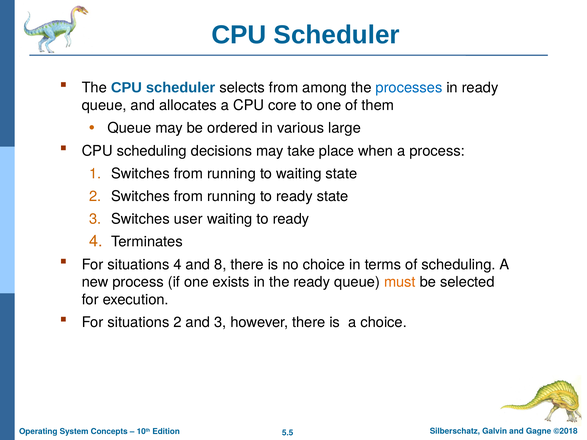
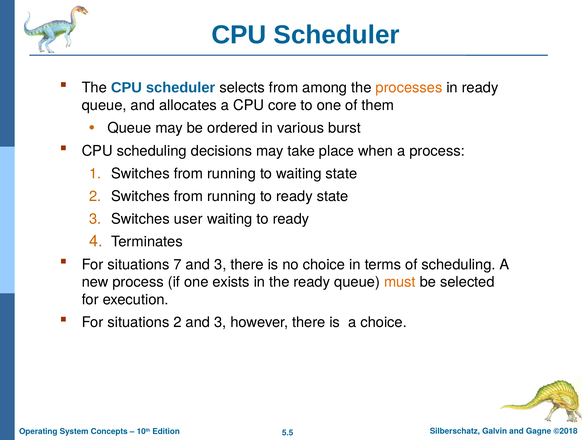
processes colour: blue -> orange
large: large -> burst
situations 4: 4 -> 7
8 at (220, 265): 8 -> 3
